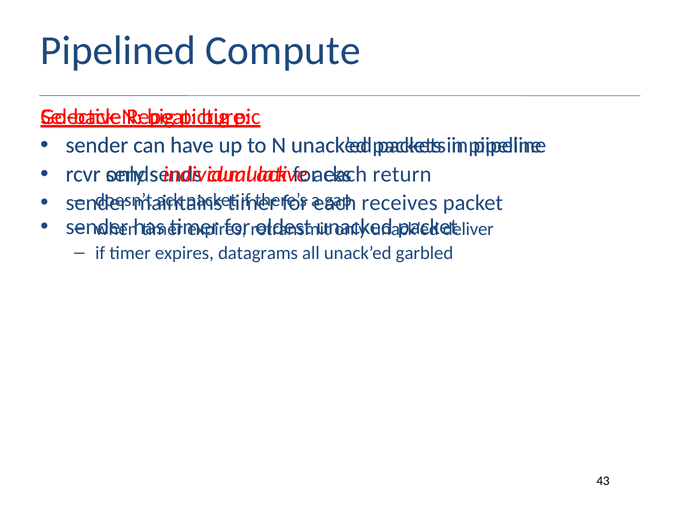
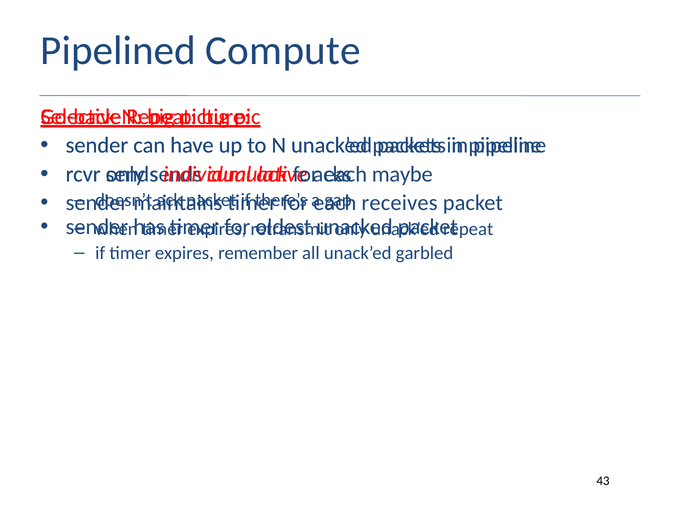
return: return -> maybe
deliver at (468, 229): deliver -> repeat
datagrams: datagrams -> remember
